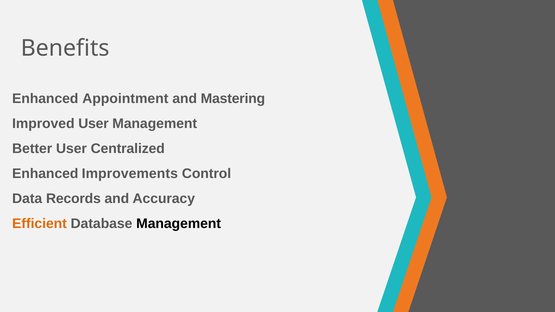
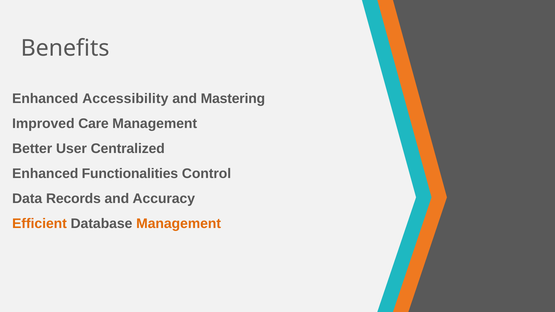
Appointment: Appointment -> Accessibility
Improved User: User -> Care
Improvements: Improvements -> Functionalities
Management at (179, 224) colour: black -> orange
